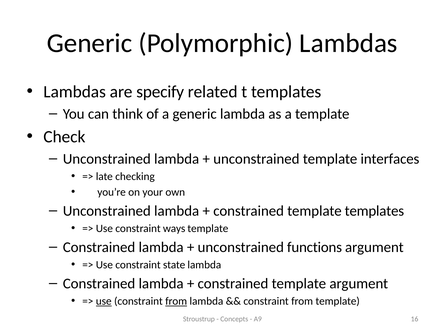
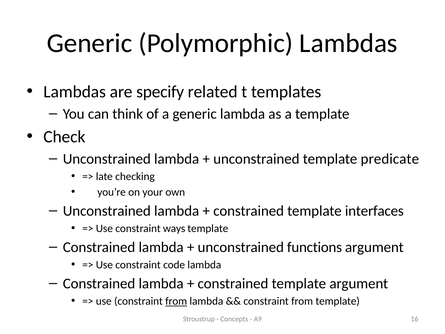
interfaces: interfaces -> predicate
template templates: templates -> interfaces
state: state -> code
use at (104, 301) underline: present -> none
